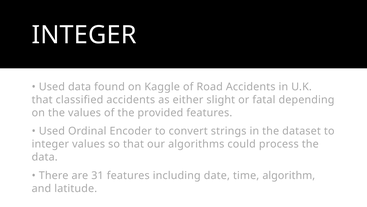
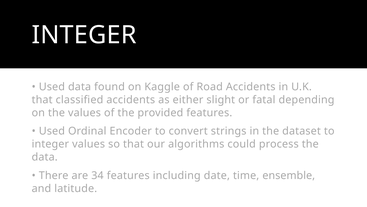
31: 31 -> 34
algorithm: algorithm -> ensemble
